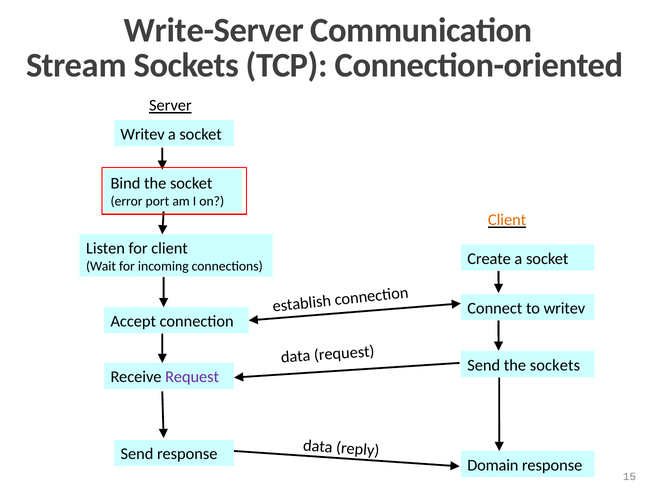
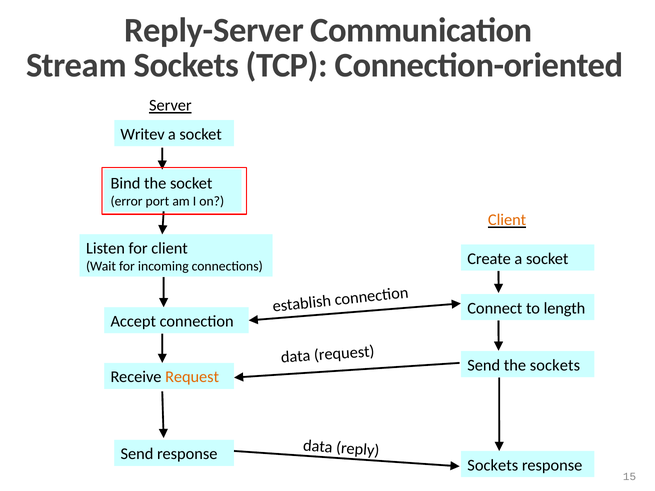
Write-Server: Write-Server -> Reply-Server
to writev: writev -> length
Request at (192, 377) colour: purple -> orange
Domain at (493, 465): Domain -> Sockets
